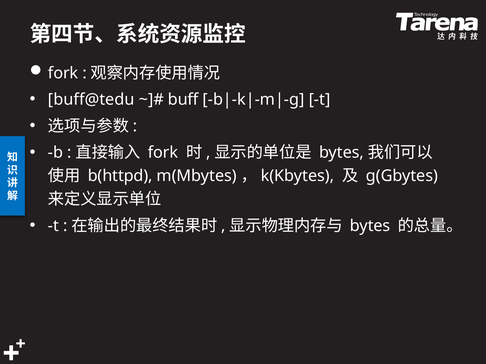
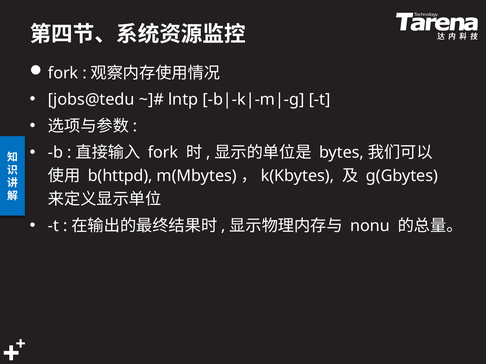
buff@tedu: buff@tedu -> jobs@tedu
buff: buff -> lntp
bytes at (370, 226): bytes -> nonu
